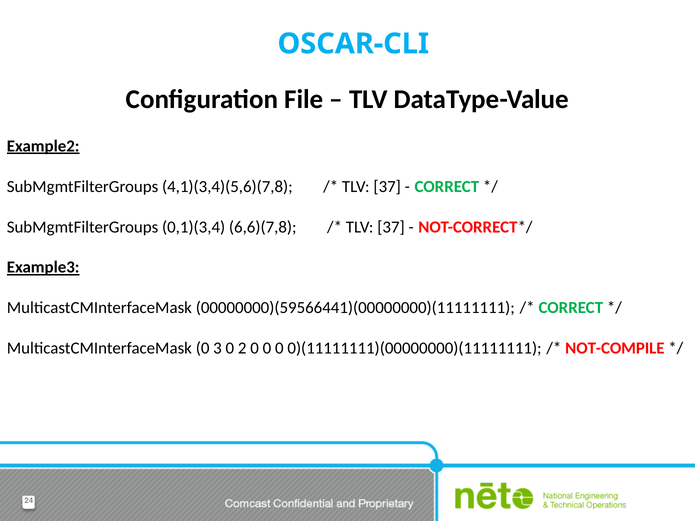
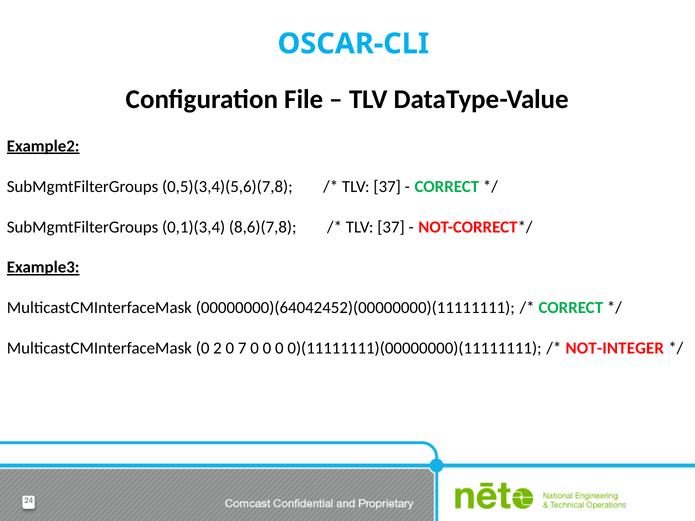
4,1)(3,4)(5,6)(7,8: 4,1)(3,4)(5,6)(7,8 -> 0,5)(3,4)(5,6)(7,8
6,6)(7,8: 6,6)(7,8 -> 8,6)(7,8
00000000)(59566441)(00000000)(11111111: 00000000)(59566441)(00000000)(11111111 -> 00000000)(64042452)(00000000)(11111111
3: 3 -> 2
2: 2 -> 7
NOT-COMPILE: NOT-COMPILE -> NOT-INTEGER
